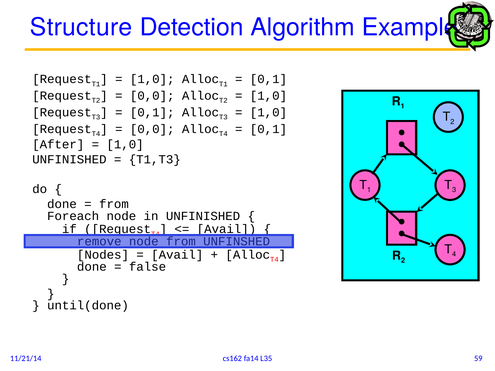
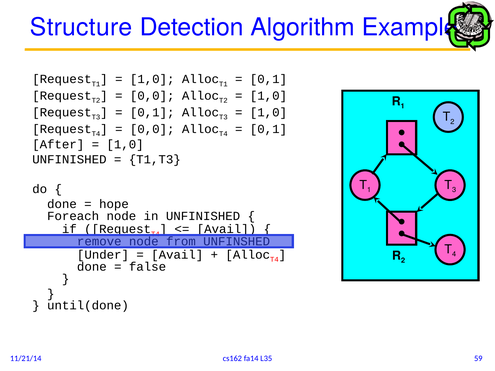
from at (114, 204): from -> hope
Nodes: Nodes -> Under
